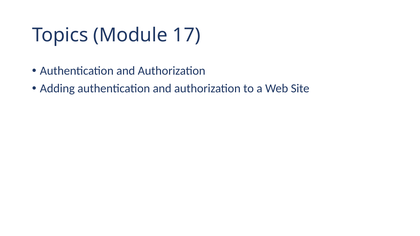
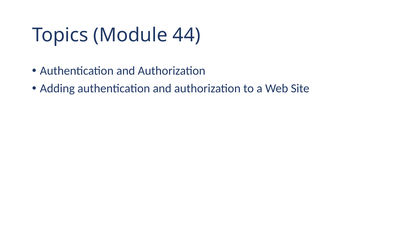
17: 17 -> 44
